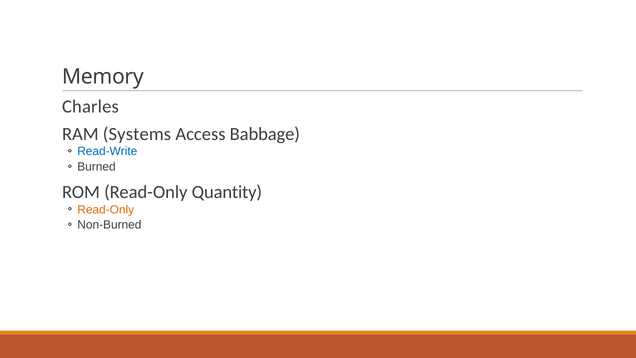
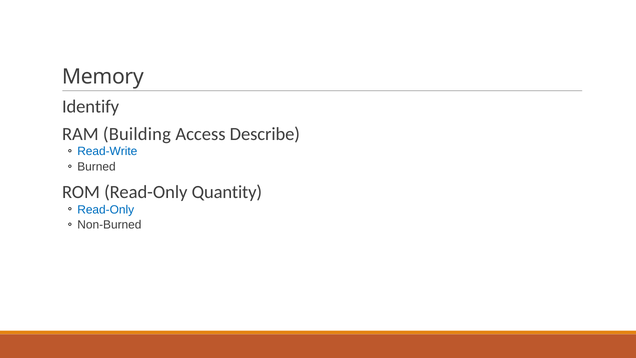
Charles: Charles -> Identify
Systems: Systems -> Building
Babbage: Babbage -> Describe
Read-Only at (106, 209) colour: orange -> blue
